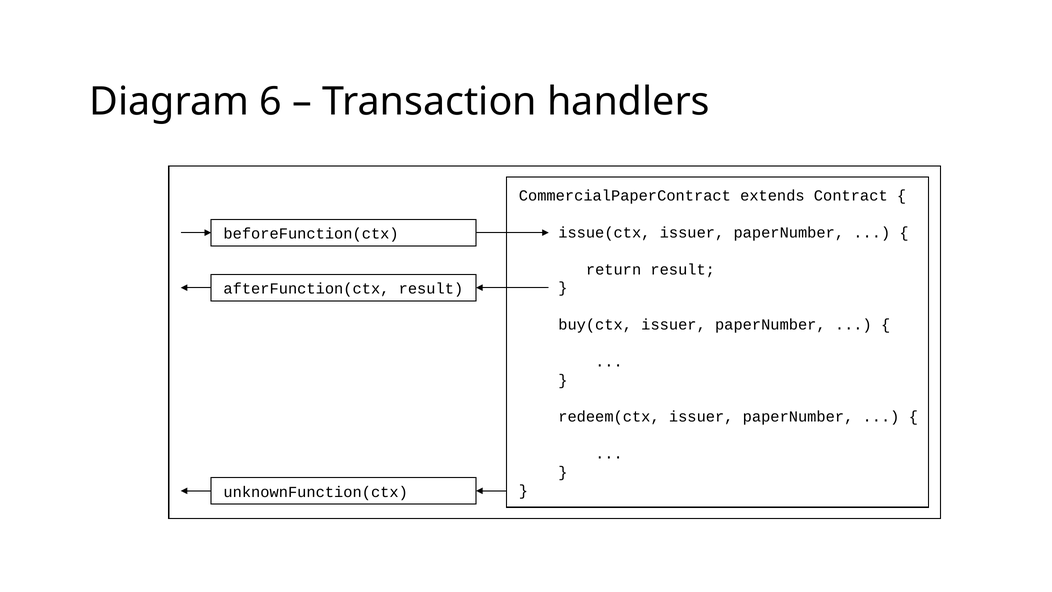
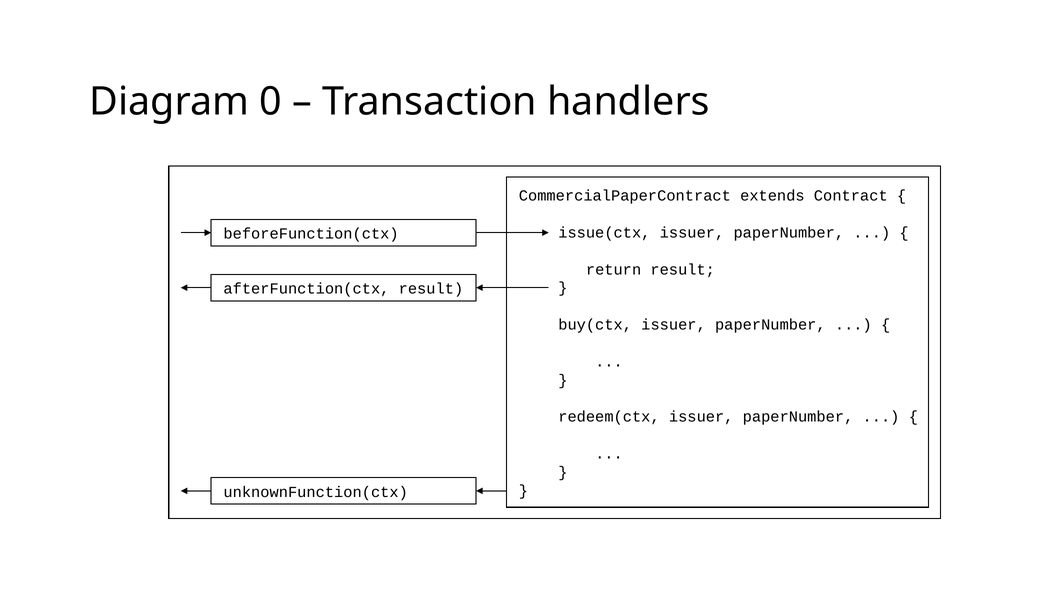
6: 6 -> 0
